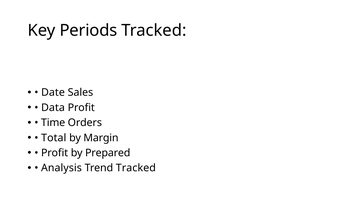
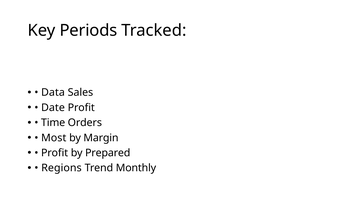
Date: Date -> Data
Data: Data -> Date
Total: Total -> Most
Analysis: Analysis -> Regions
Trend Tracked: Tracked -> Monthly
